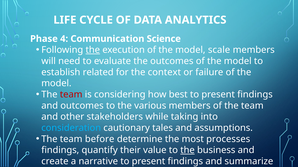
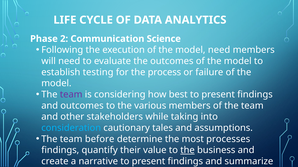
4: 4 -> 2
the at (93, 50) underline: present -> none
model scale: scale -> need
related: related -> testing
context: context -> process
team at (71, 95) colour: red -> purple
